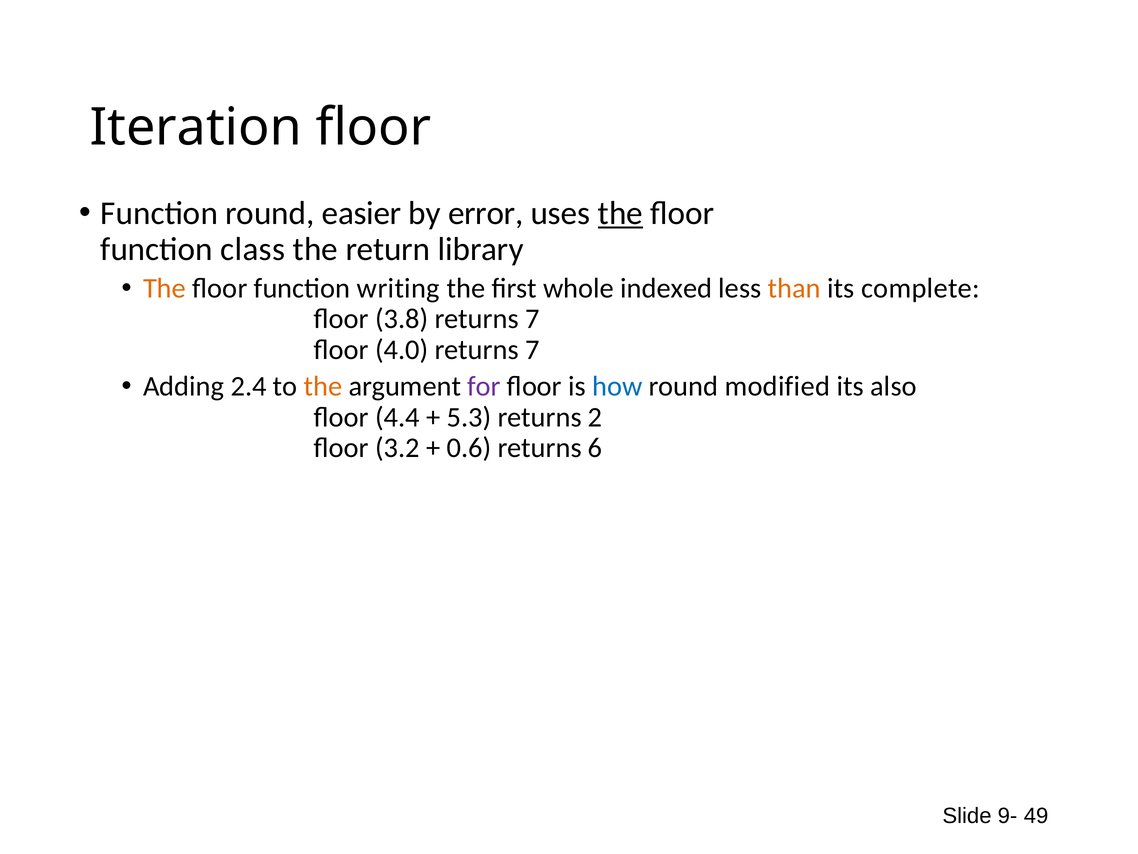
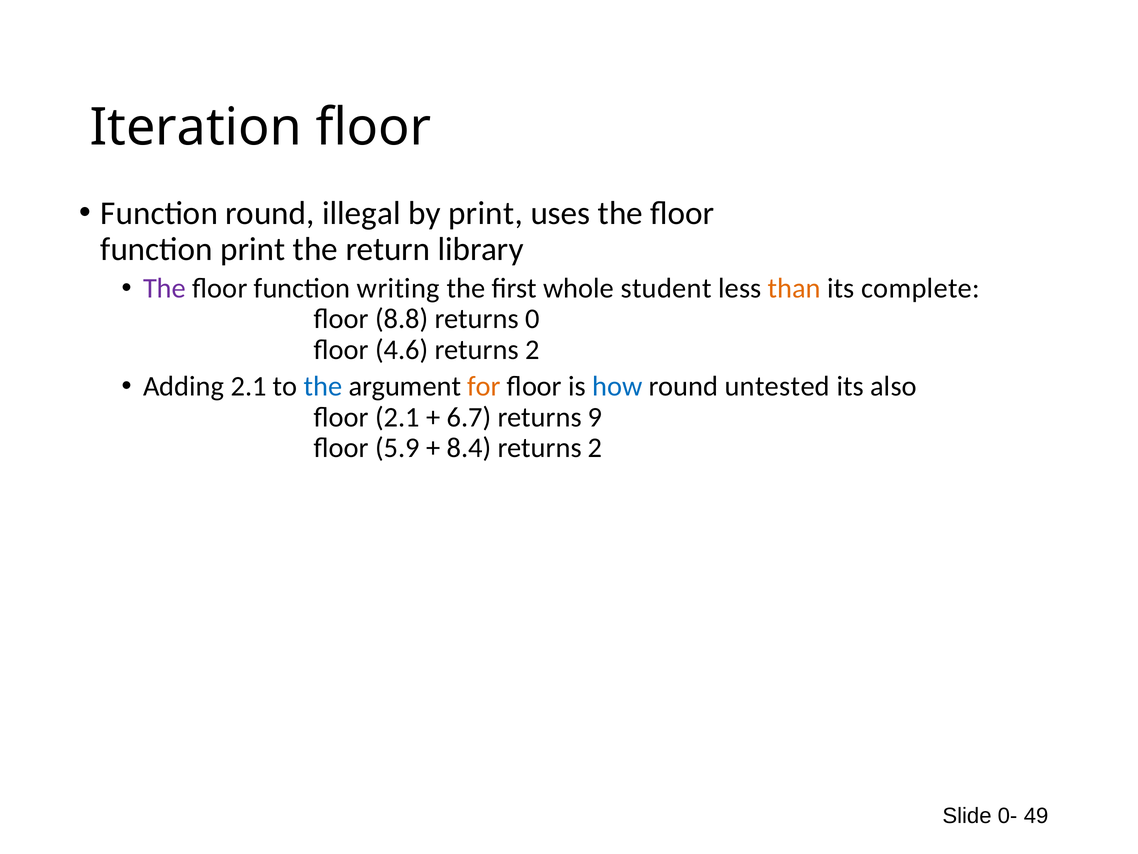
easier: easier -> illegal
by error: error -> print
the at (620, 213) underline: present -> none
function class: class -> print
The at (165, 288) colour: orange -> purple
indexed: indexed -> student
3.8: 3.8 -> 8.8
7 at (532, 319): 7 -> 0
4.0: 4.0 -> 4.6
7 at (532, 350): 7 -> 2
Adding 2.4: 2.4 -> 2.1
the at (323, 386) colour: orange -> blue
for colour: purple -> orange
modified: modified -> untested
floor 4.4: 4.4 -> 2.1
5.3: 5.3 -> 6.7
2: 2 -> 9
3.2: 3.2 -> 5.9
0.6: 0.6 -> 8.4
6 at (595, 448): 6 -> 2
9-: 9- -> 0-
